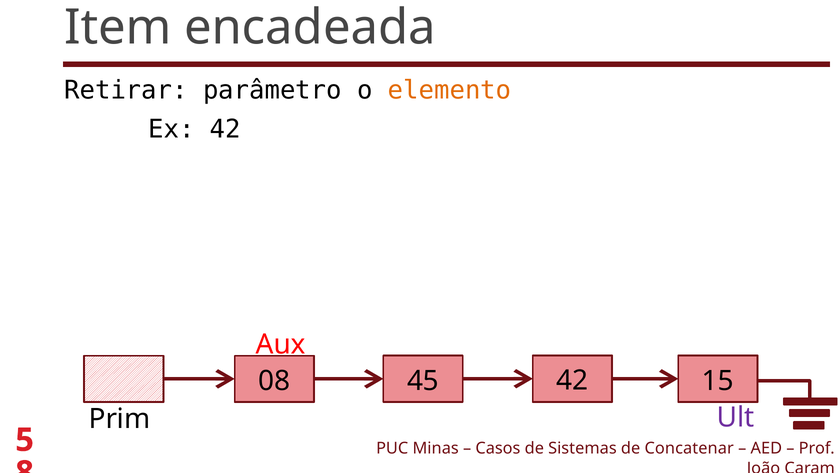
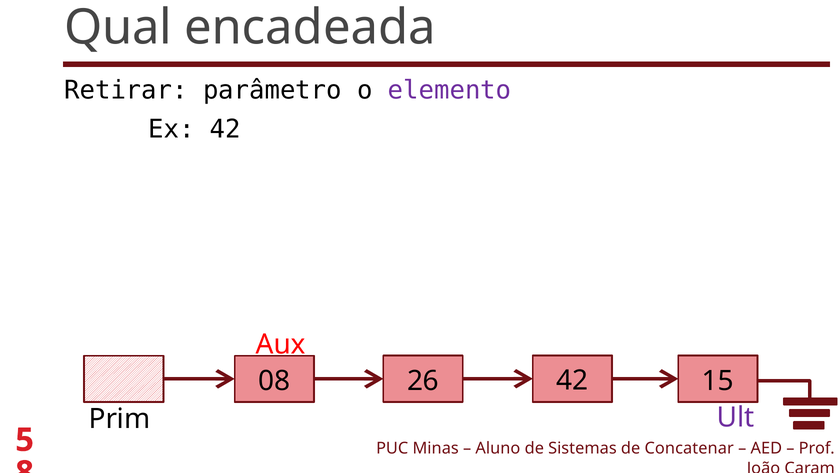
Item: Item -> Qual
elemento colour: orange -> purple
45: 45 -> 26
Casos: Casos -> Aluno
